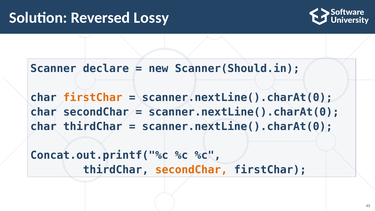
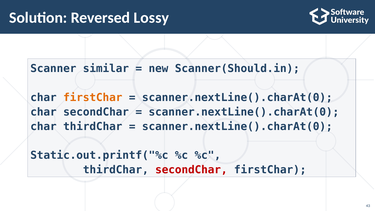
declare: declare -> similar
Concat.out.printf("%c: Concat.out.printf("%c -> Static.out.printf("%c
secondChar at (191, 170) colour: orange -> red
